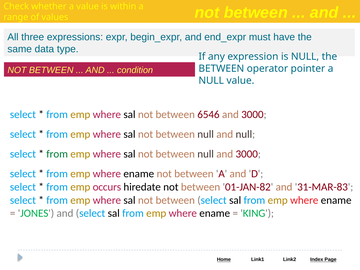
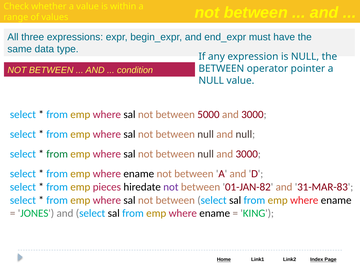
6546: 6546 -> 5000
occurs: occurs -> pieces
not at (171, 187) colour: black -> purple
